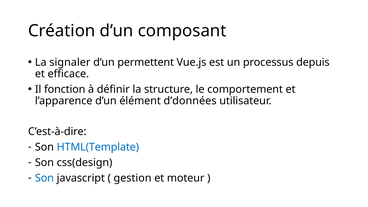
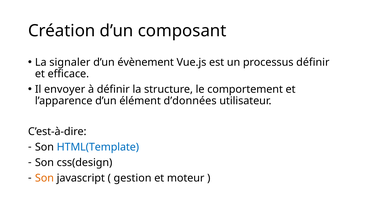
permettent: permettent -> évènement
processus depuis: depuis -> définir
fonction: fonction -> envoyer
Son at (44, 178) colour: blue -> orange
